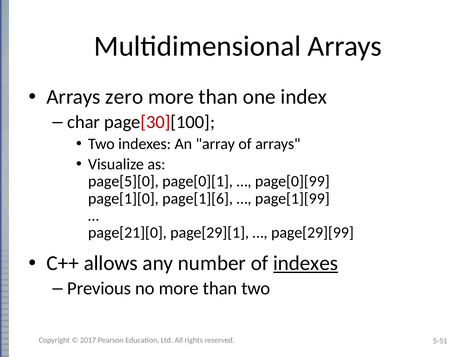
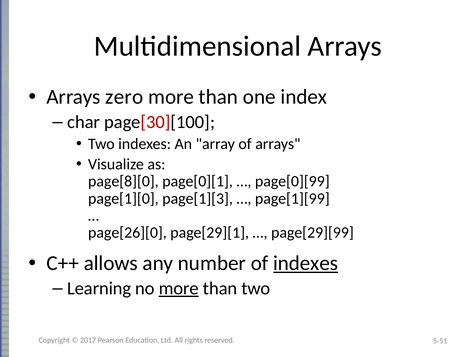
page[5][0: page[5][0 -> page[8][0
page[1][6: page[1][6 -> page[1][3
page[21][0: page[21][0 -> page[26][0
Previous: Previous -> Learning
more at (179, 288) underline: none -> present
